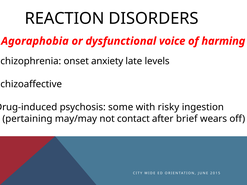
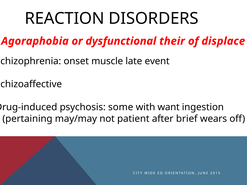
voice: voice -> their
harming: harming -> displace
anxiety: anxiety -> muscle
levels: levels -> event
risky: risky -> want
contact: contact -> patient
